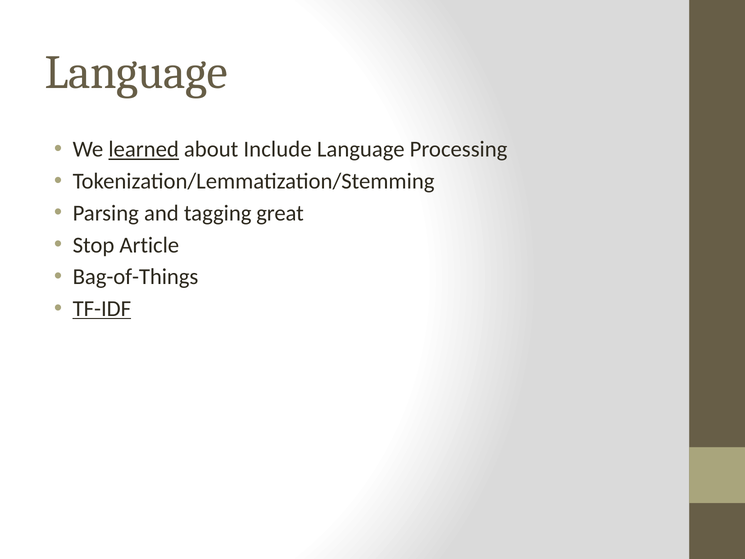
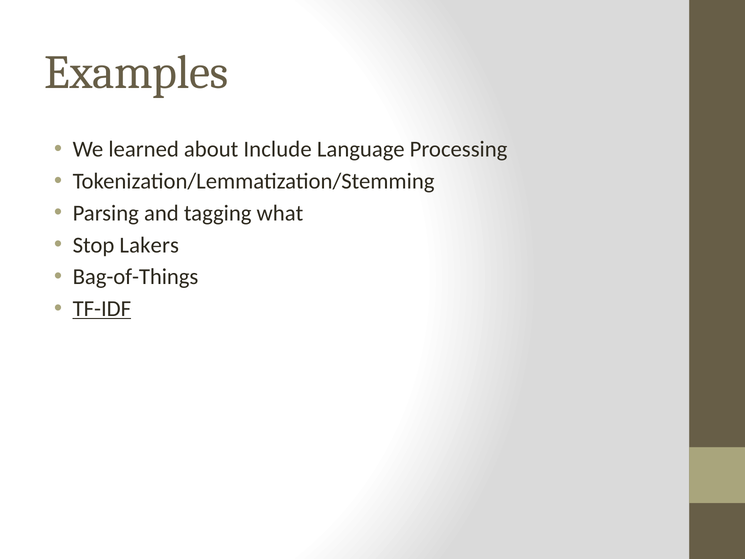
Language at (136, 72): Language -> Examples
learned underline: present -> none
great: great -> what
Article: Article -> Lakers
